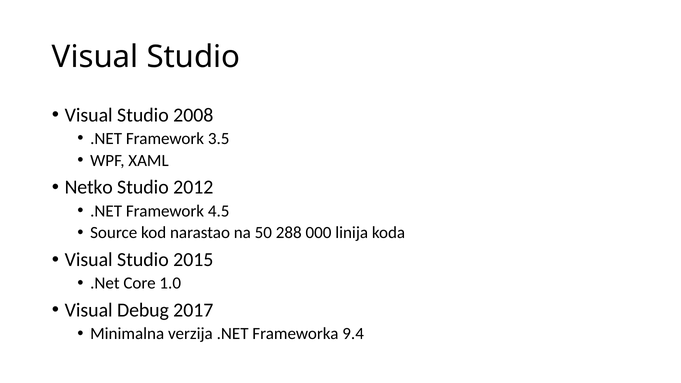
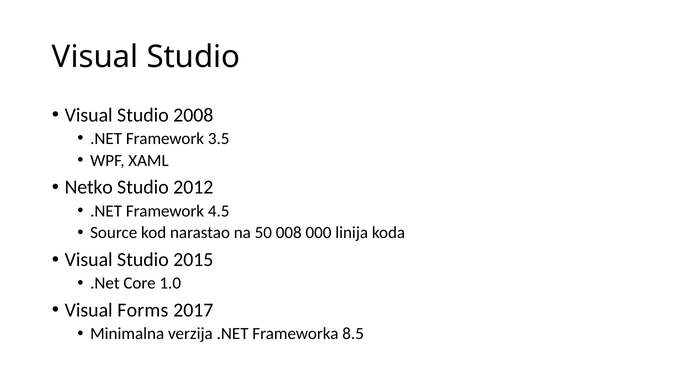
288: 288 -> 008
Debug: Debug -> Forms
9.4: 9.4 -> 8.5
